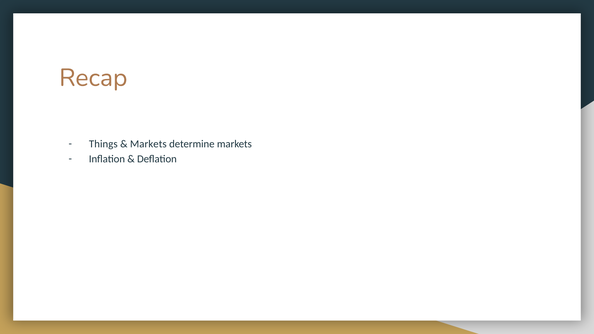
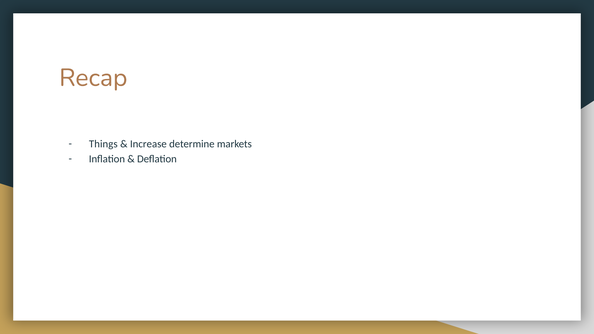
Markets at (148, 144): Markets -> Increase
